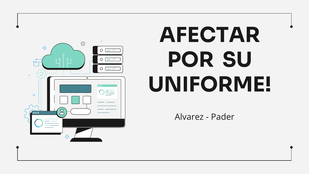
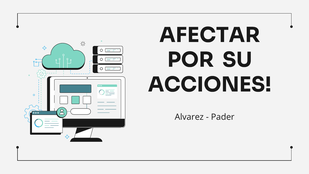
UNIFORME: UNIFORME -> ACCIONES
